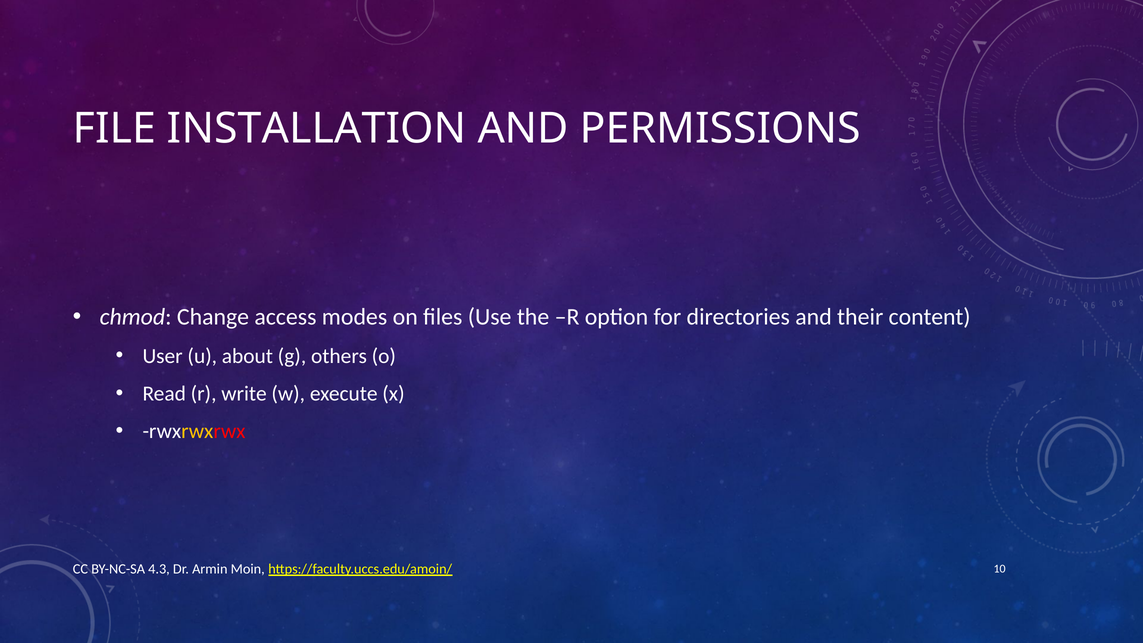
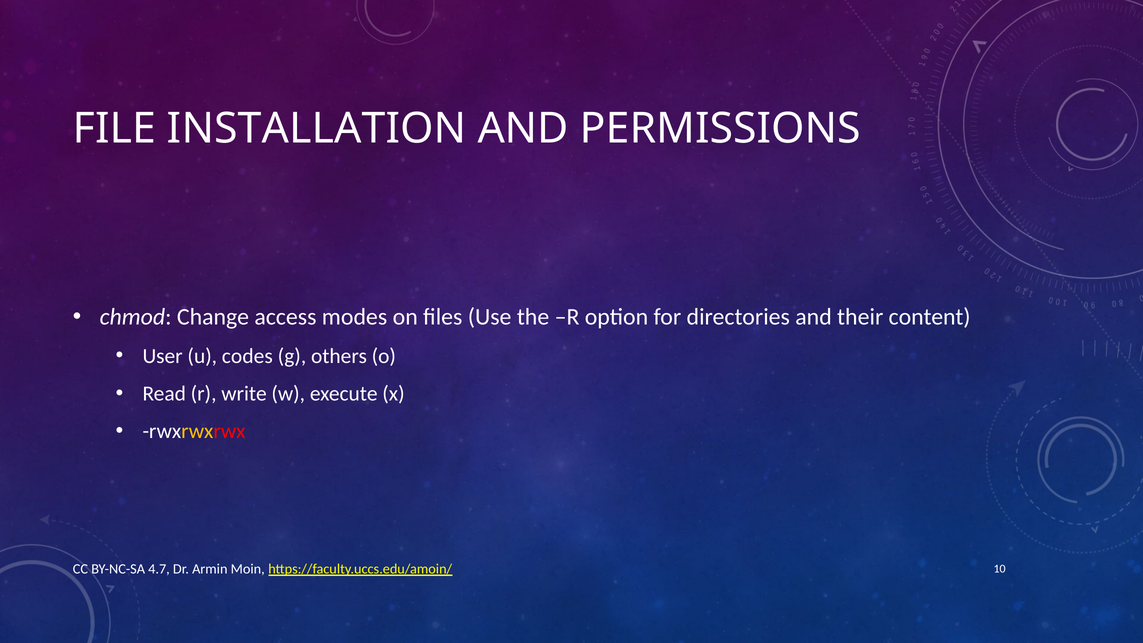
about: about -> codes
4.3: 4.3 -> 4.7
